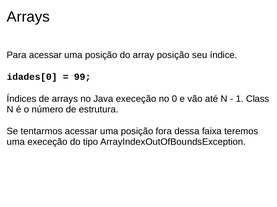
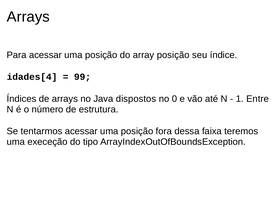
idades[0: idades[0 -> idades[4
Java execeção: execeção -> dispostos
Class: Class -> Entre
